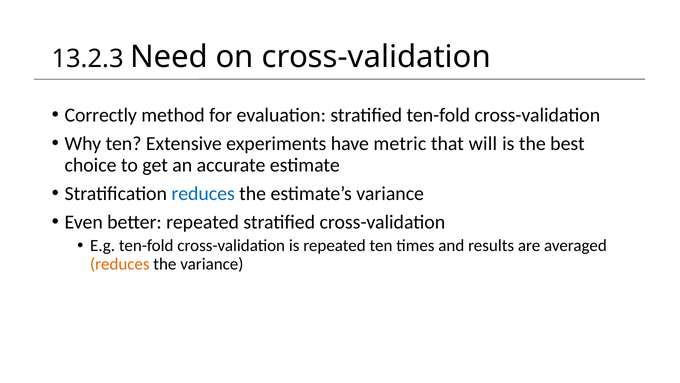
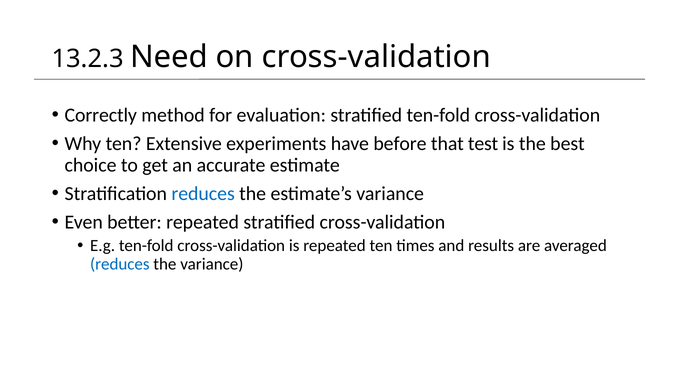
metric: metric -> before
will: will -> test
reduces at (120, 264) colour: orange -> blue
